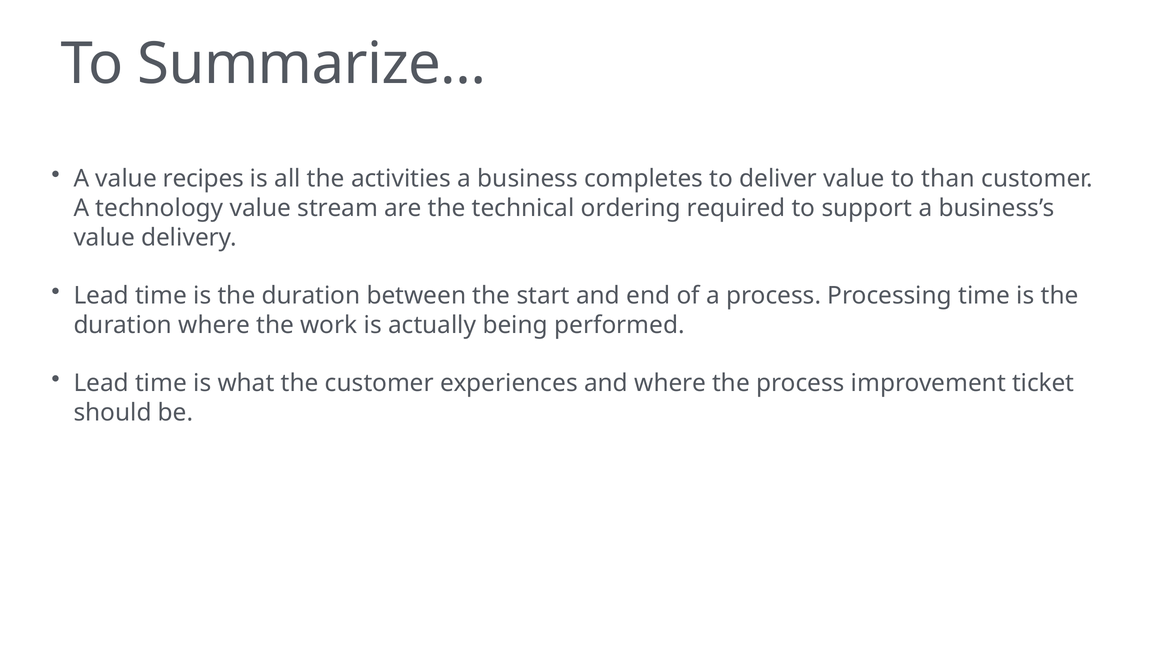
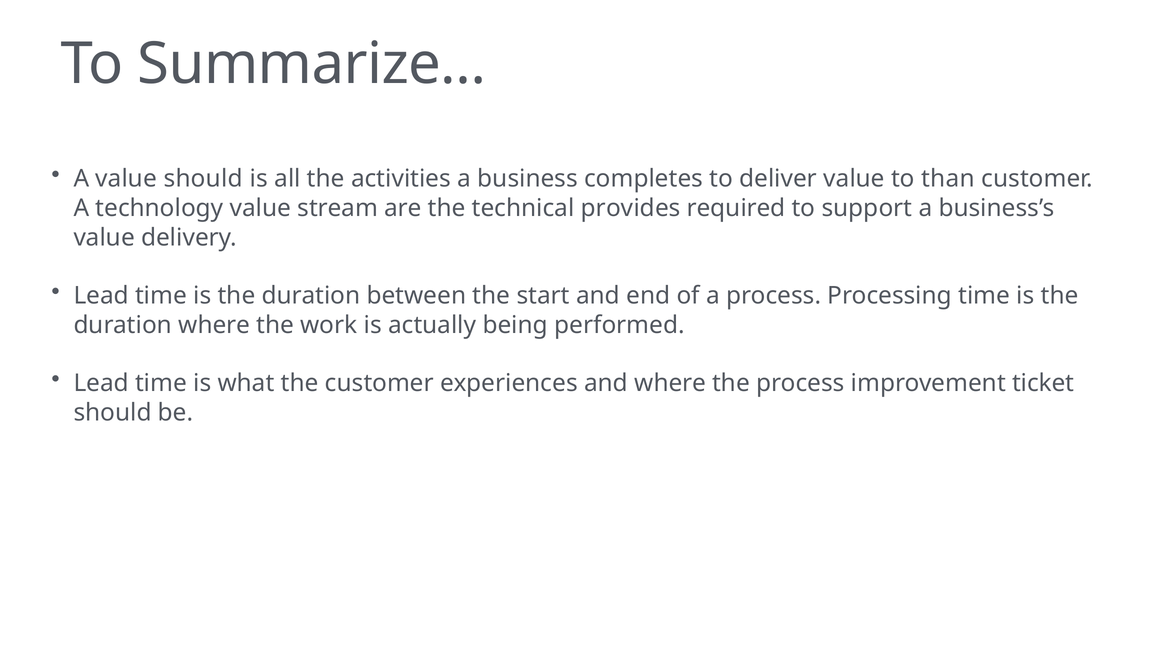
value recipes: recipes -> should
ordering: ordering -> provides
